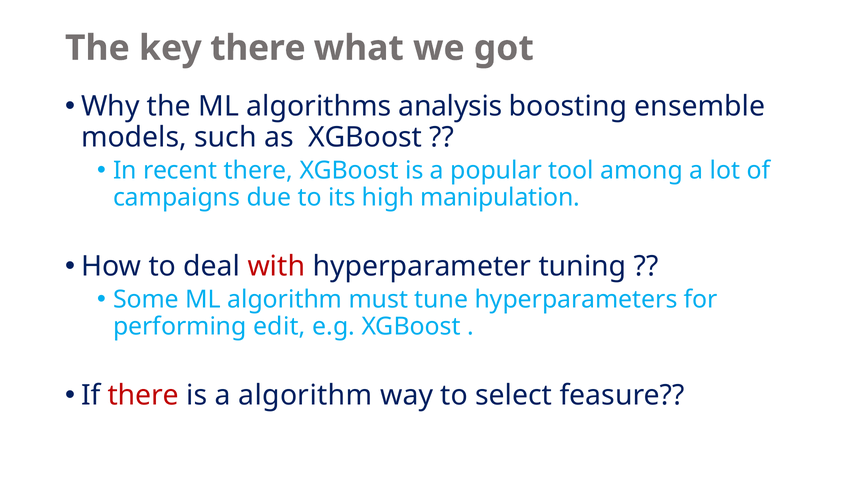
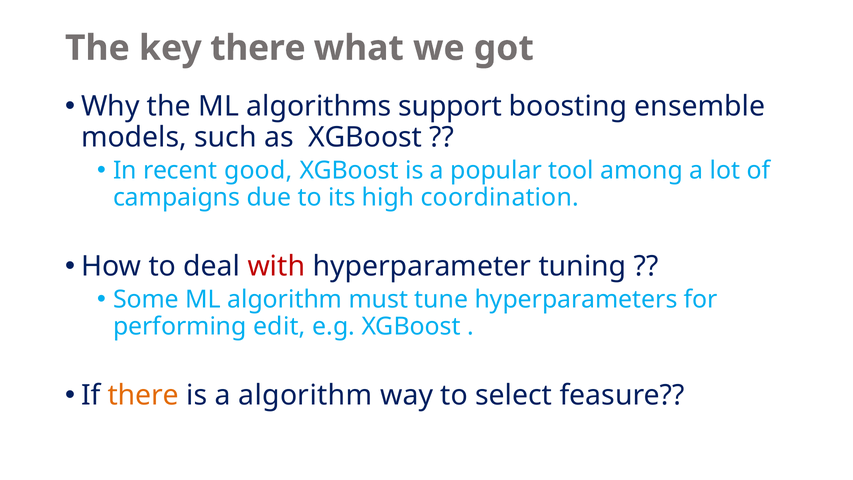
analysis: analysis -> support
recent there: there -> good
manipulation: manipulation -> coordination
there at (143, 395) colour: red -> orange
